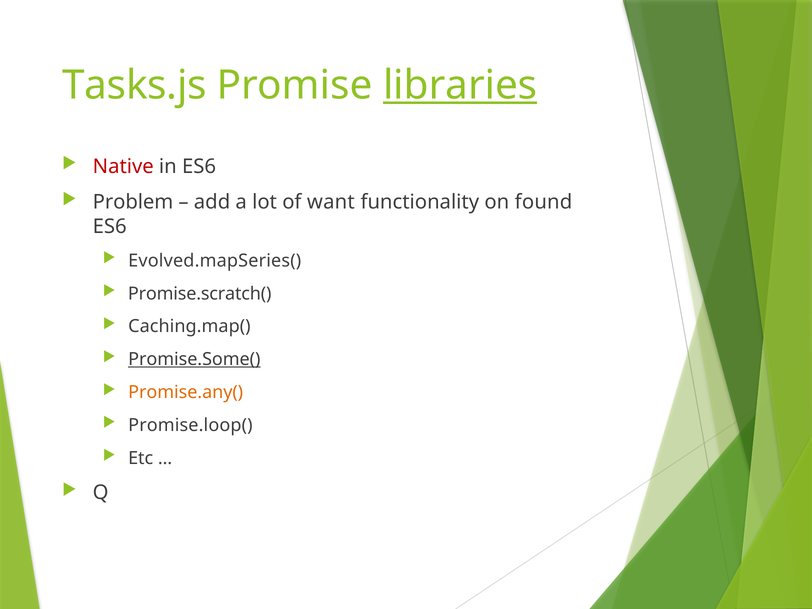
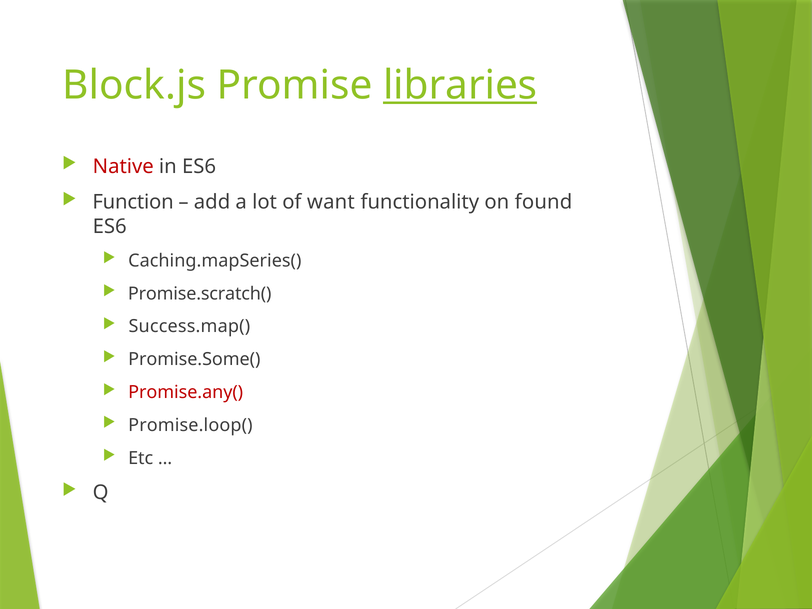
Tasks.js: Tasks.js -> Block.js
Problem: Problem -> Function
Evolved.mapSeries(: Evolved.mapSeries( -> Caching.mapSeries(
Caching.map(: Caching.map( -> Success.map(
Promise.Some( underline: present -> none
Promise.any( colour: orange -> red
